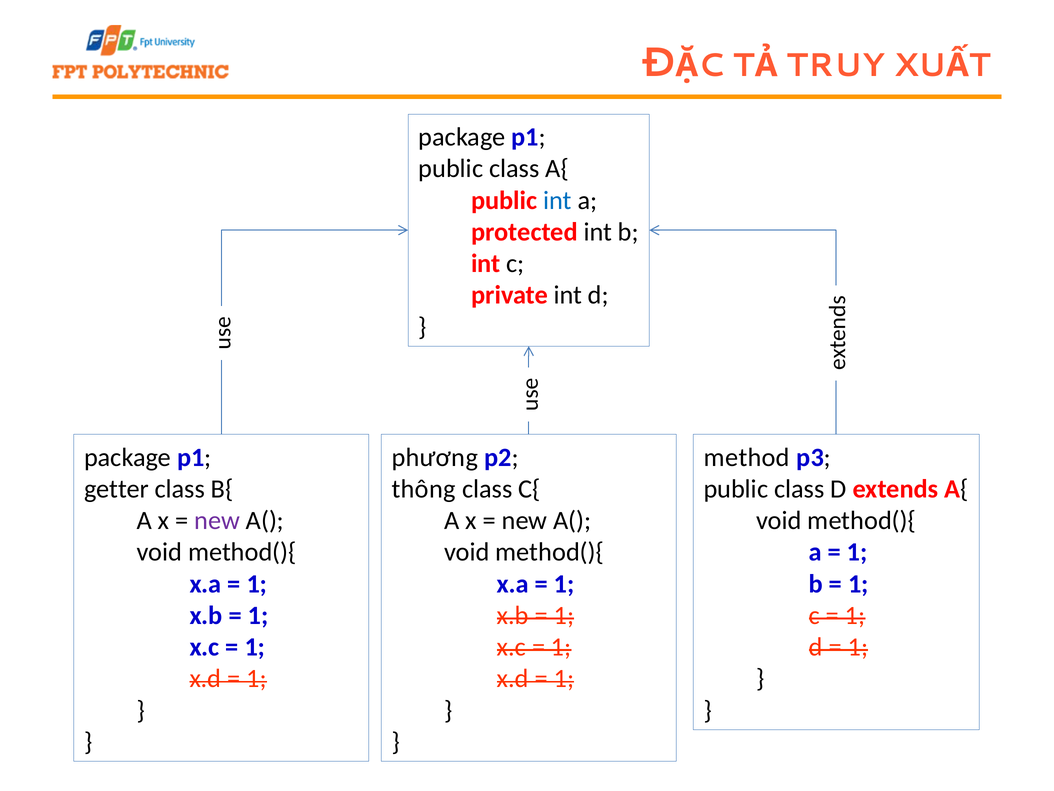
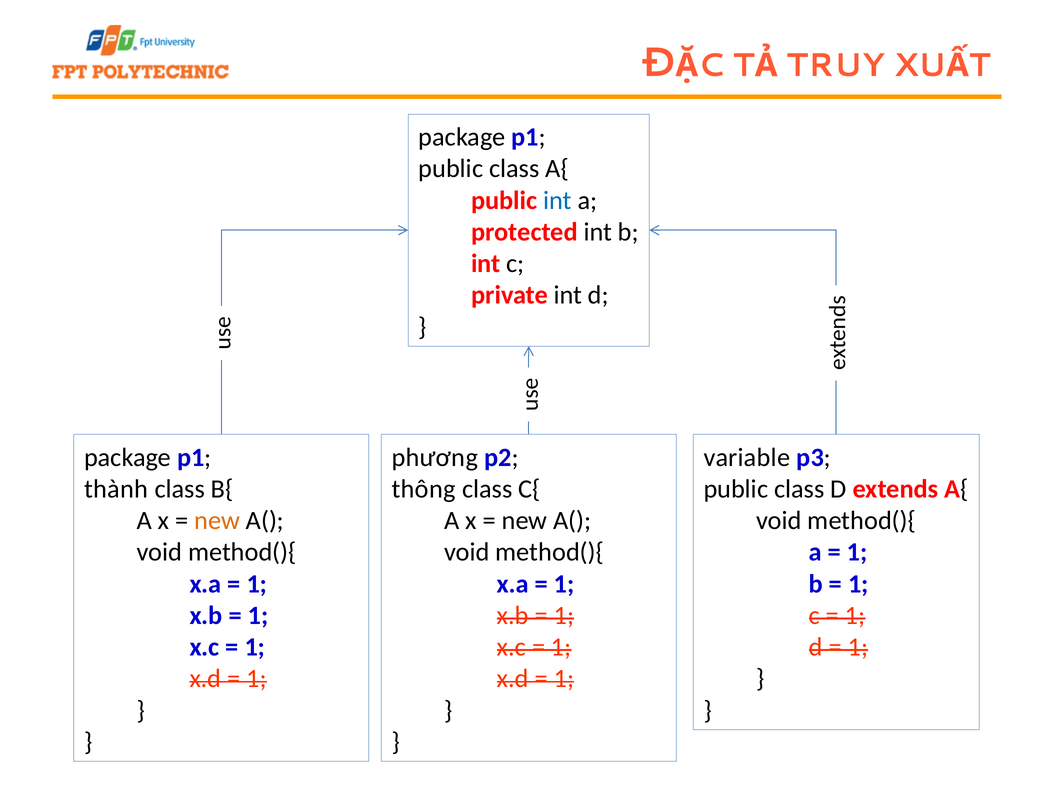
method: method -> variable
getter: getter -> thành
new at (217, 520) colour: purple -> orange
